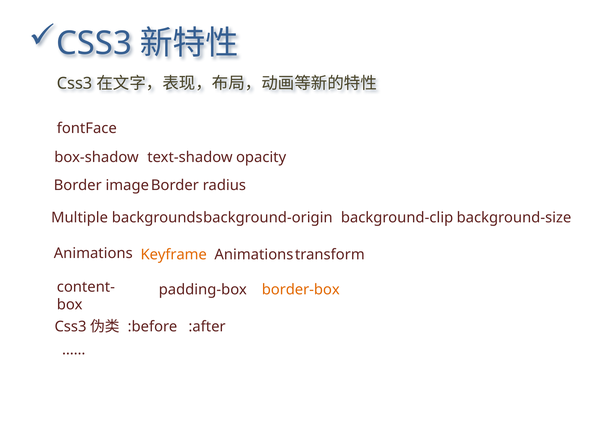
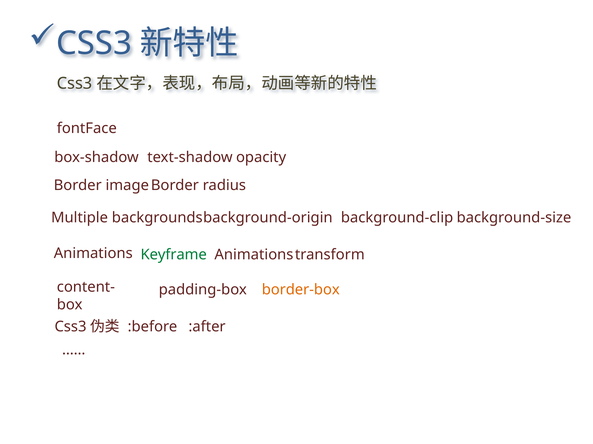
Keyframe colour: orange -> green
